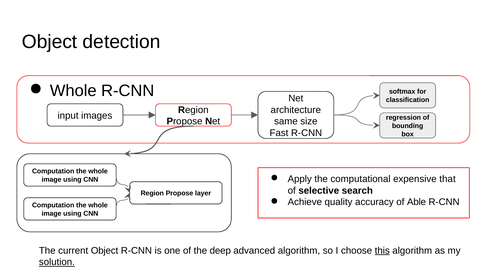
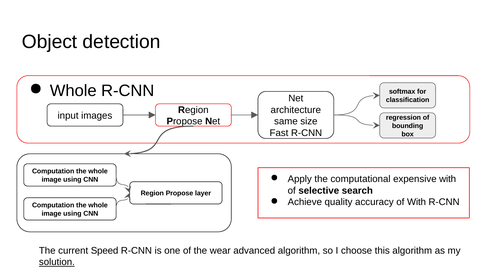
expensive that: that -> with
of Able: Able -> With
current Object: Object -> Speed
deep: deep -> wear
this underline: present -> none
